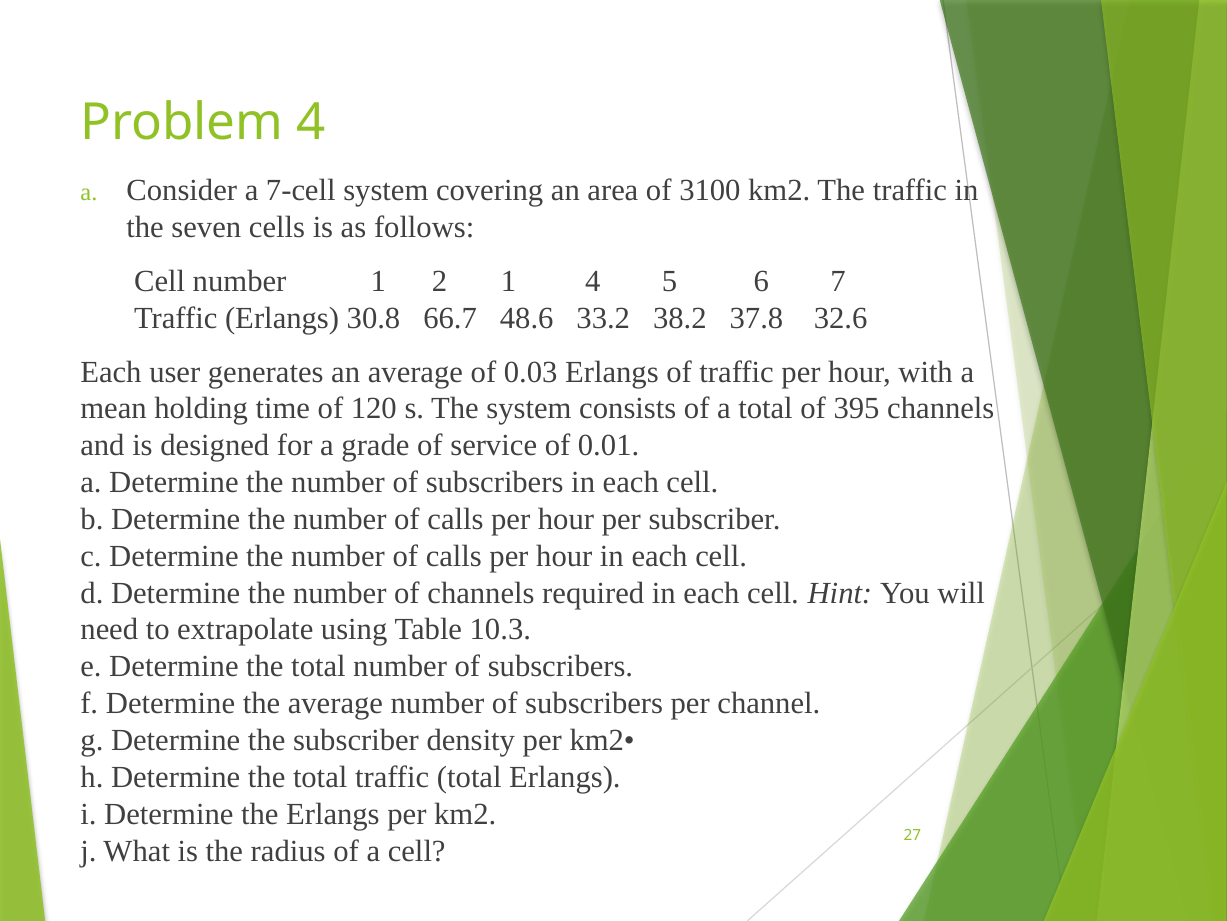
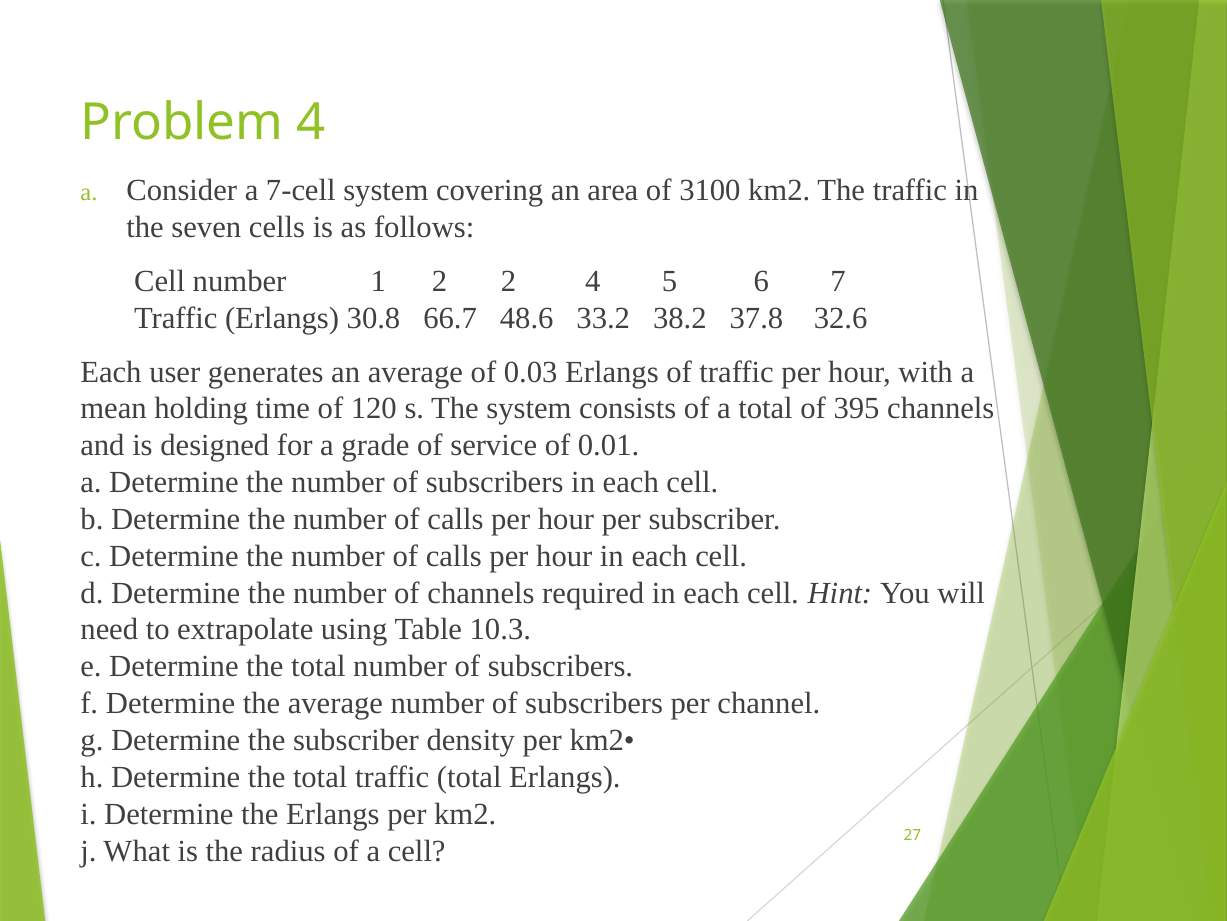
2 1: 1 -> 2
